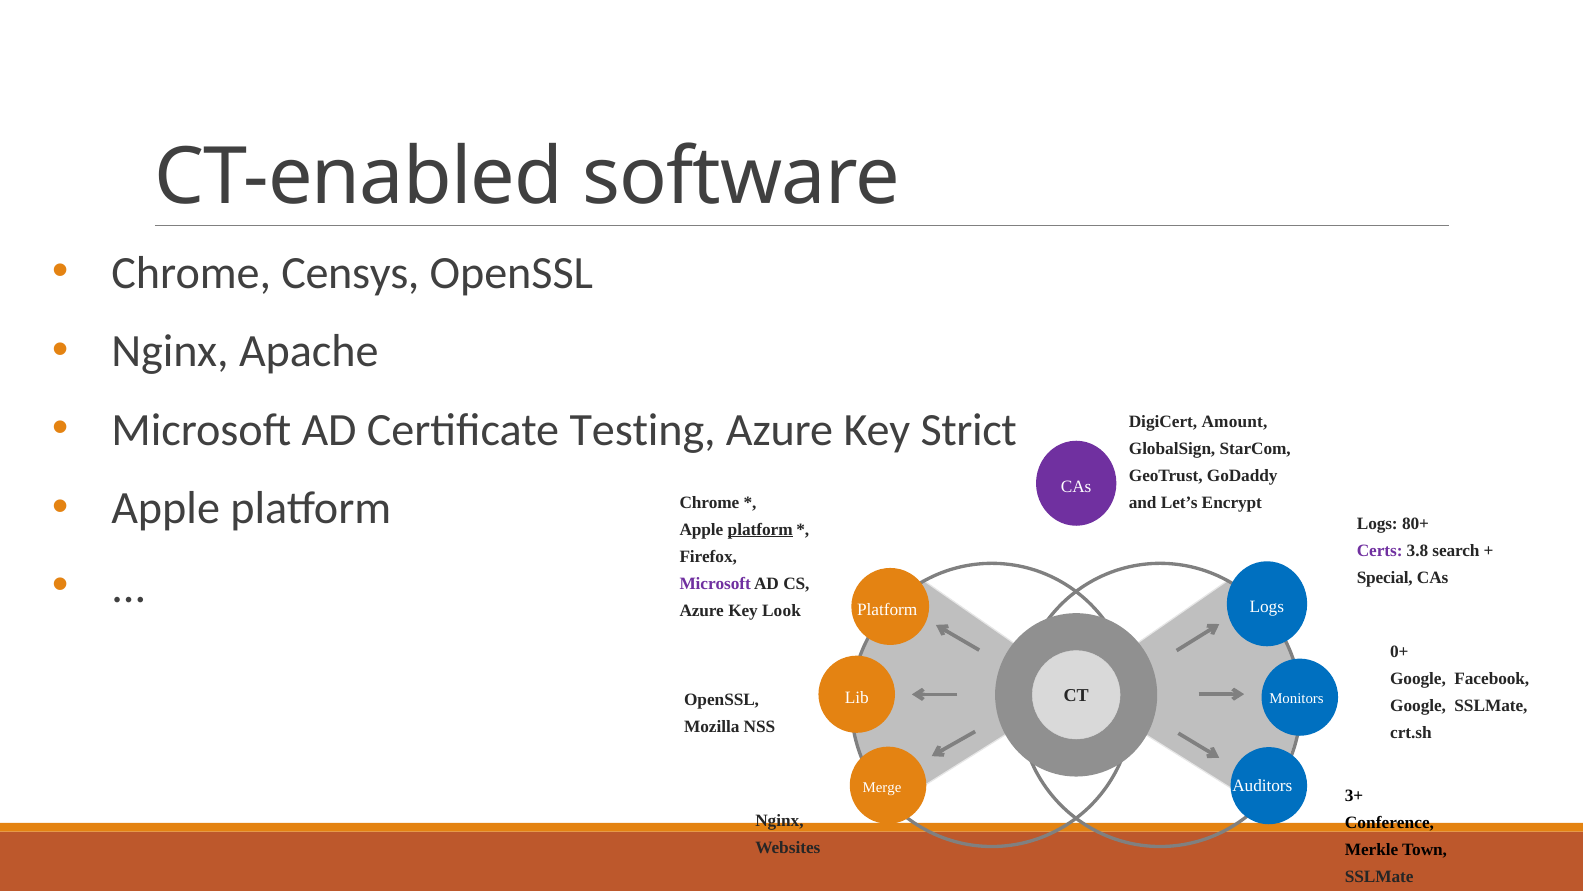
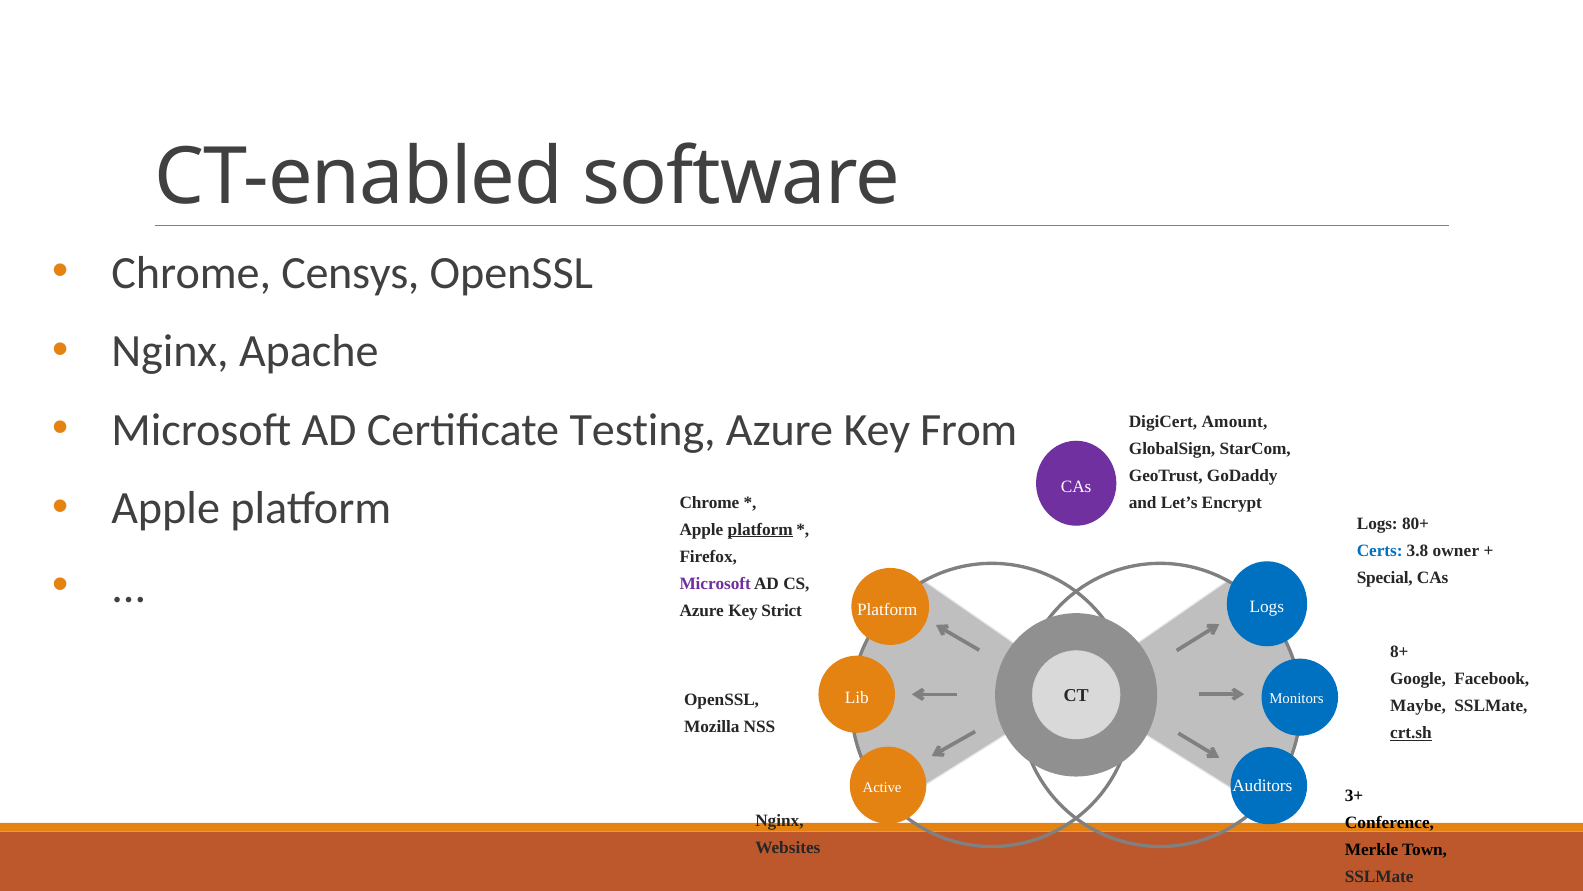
Strict: Strict -> From
Certs colour: purple -> blue
search: search -> owner
Look: Look -> Strict
0+: 0+ -> 8+
Google at (1418, 705): Google -> Maybe
crt.sh underline: none -> present
Merge: Merge -> Active
